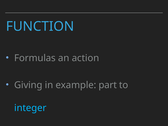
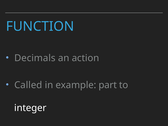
Formulas: Formulas -> Decimals
Giving: Giving -> Called
integer colour: light blue -> white
